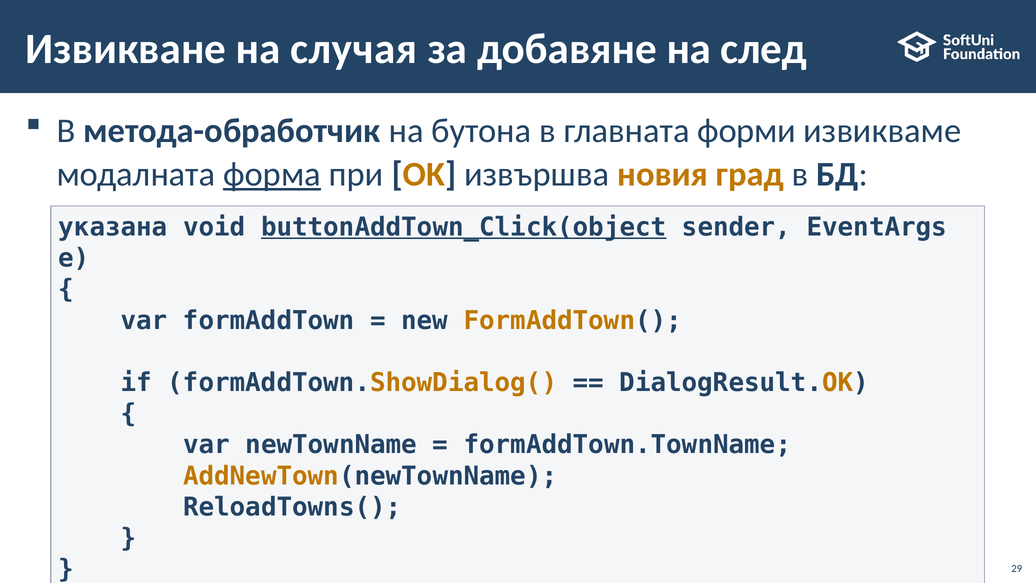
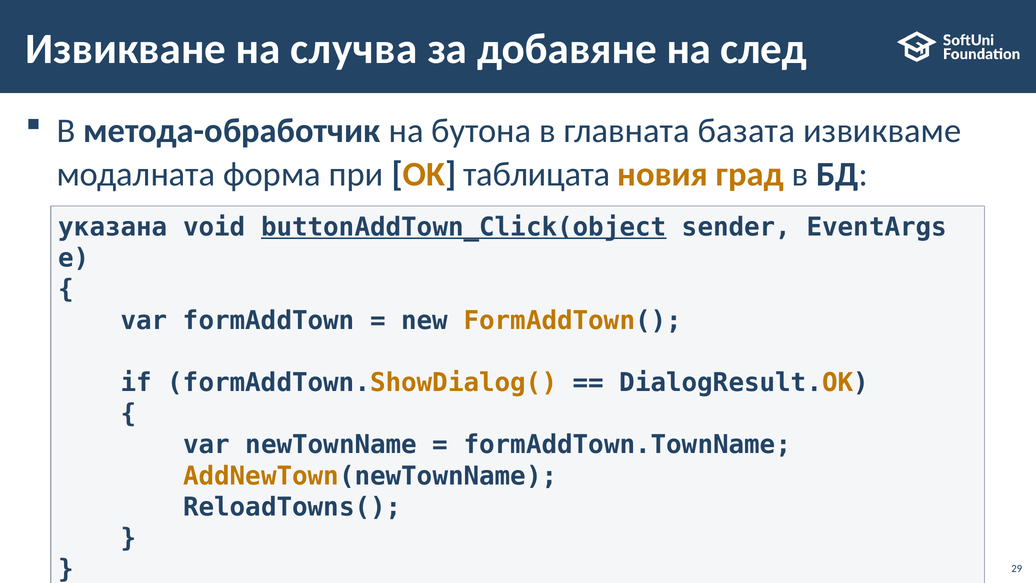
случая: случая -> случва
форми: форми -> базата
форма underline: present -> none
извършва: извършва -> таблицата
